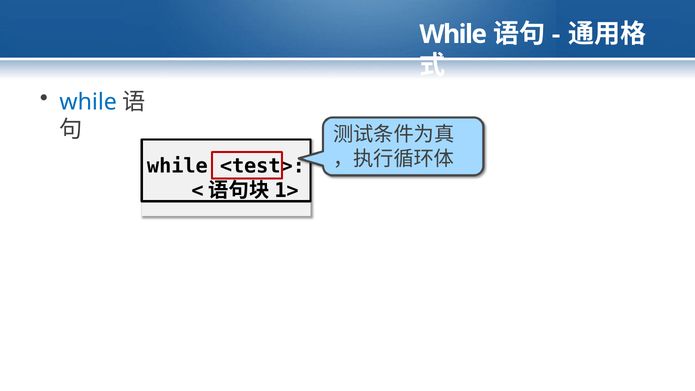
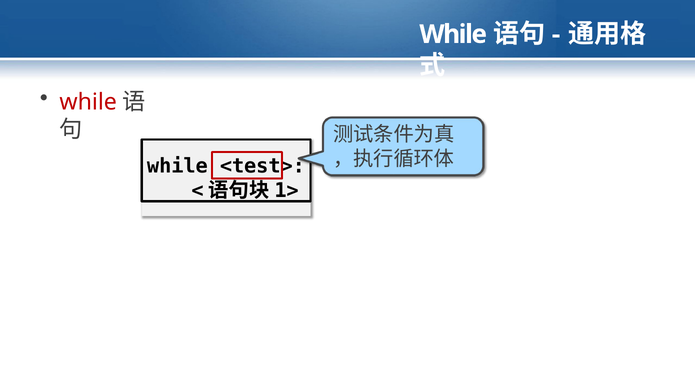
while at (88, 102) colour: blue -> red
